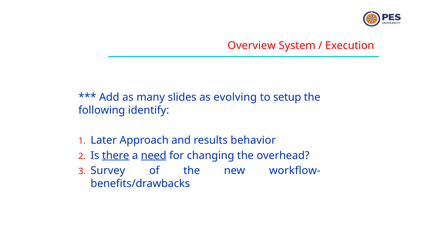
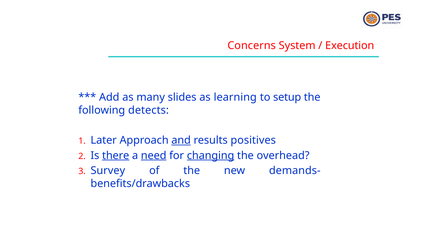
Overview: Overview -> Concerns
evolving: evolving -> learning
identify: identify -> detects
and underline: none -> present
behavior: behavior -> positives
changing underline: none -> present
workflow-: workflow- -> demands-
